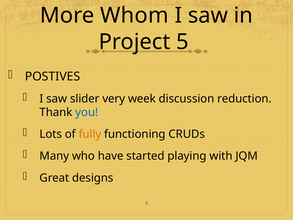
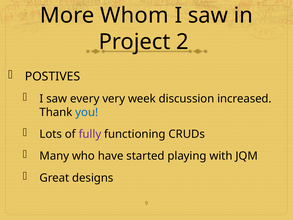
5: 5 -> 2
slider: slider -> every
reduction: reduction -> increased
fully colour: orange -> purple
